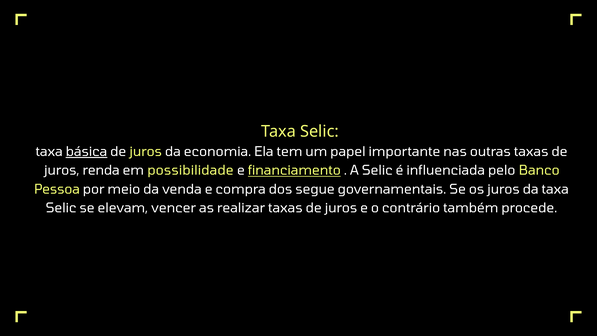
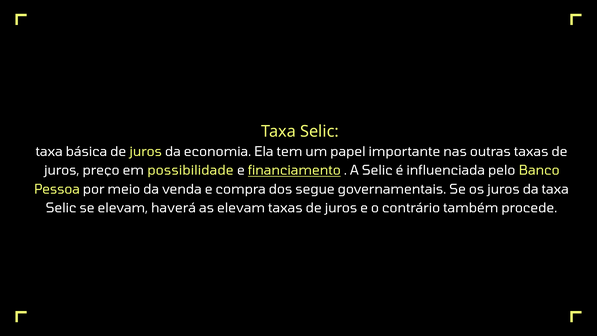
básica underline: present -> none
renda: renda -> preço
vencer: vencer -> haverá
as realizar: realizar -> elevam
